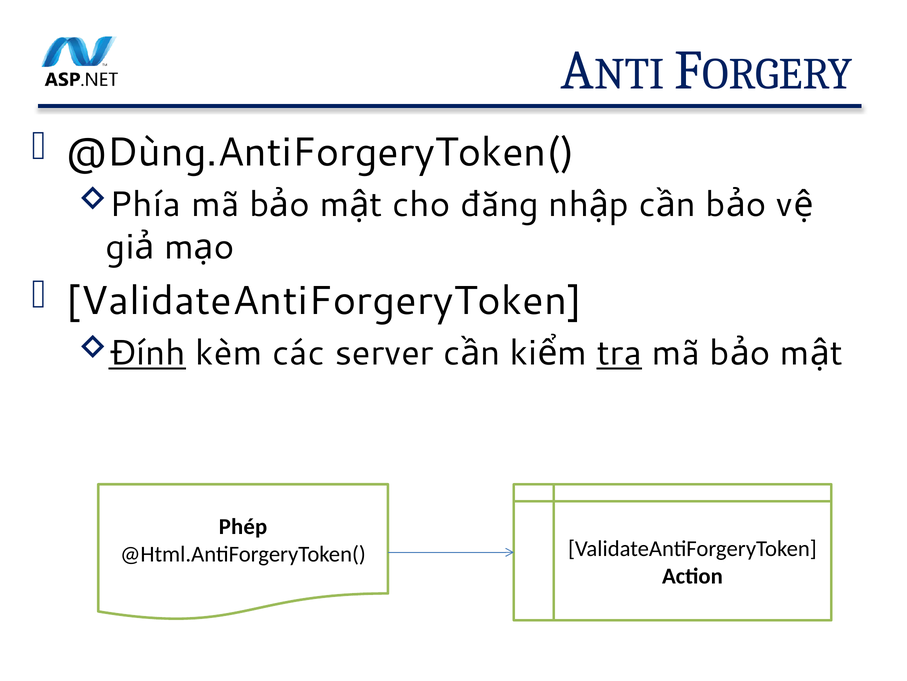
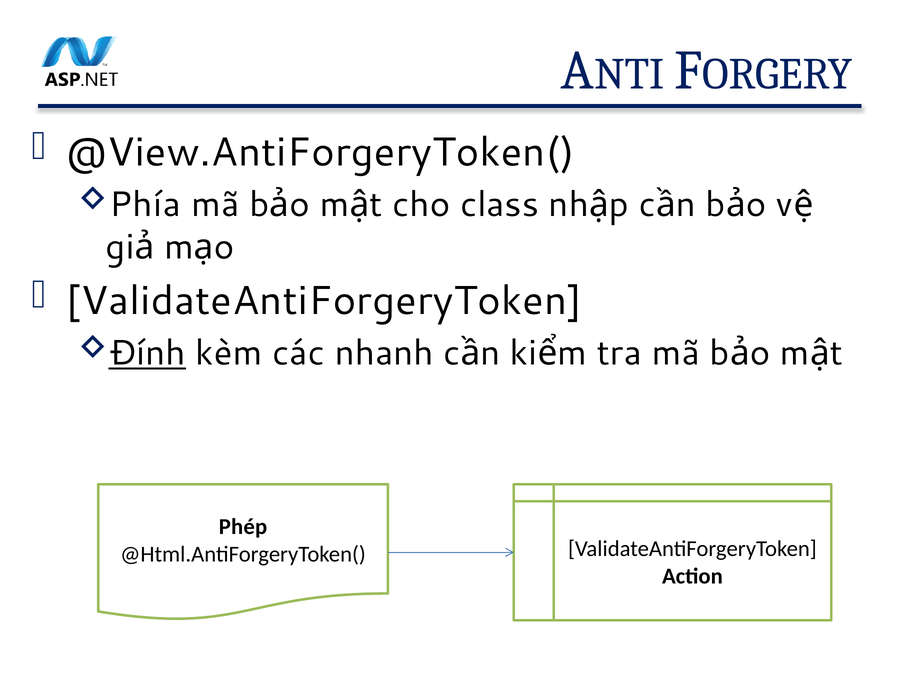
@Dùng.AntiForgeryToken(: @Dùng.AntiForgeryToken( -> @View.AntiForgeryToken(
đăng: đăng -> class
server: server -> nhanh
tra underline: present -> none
